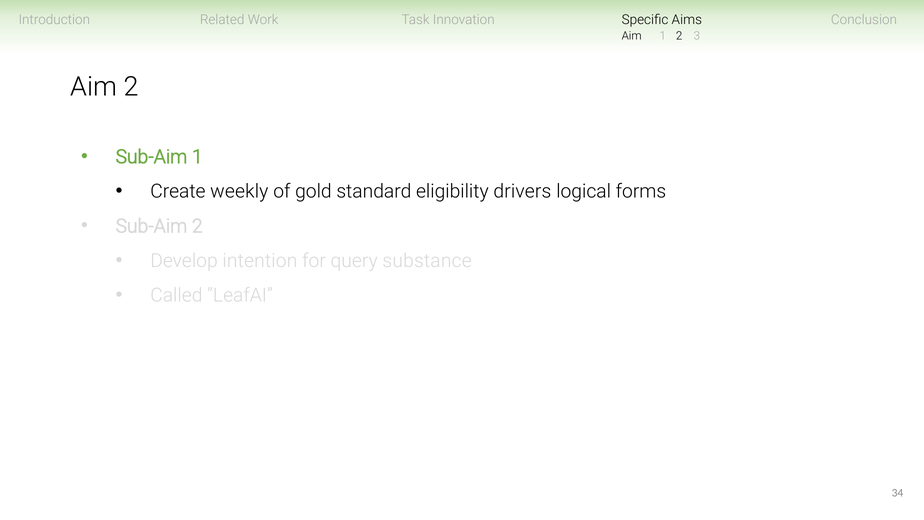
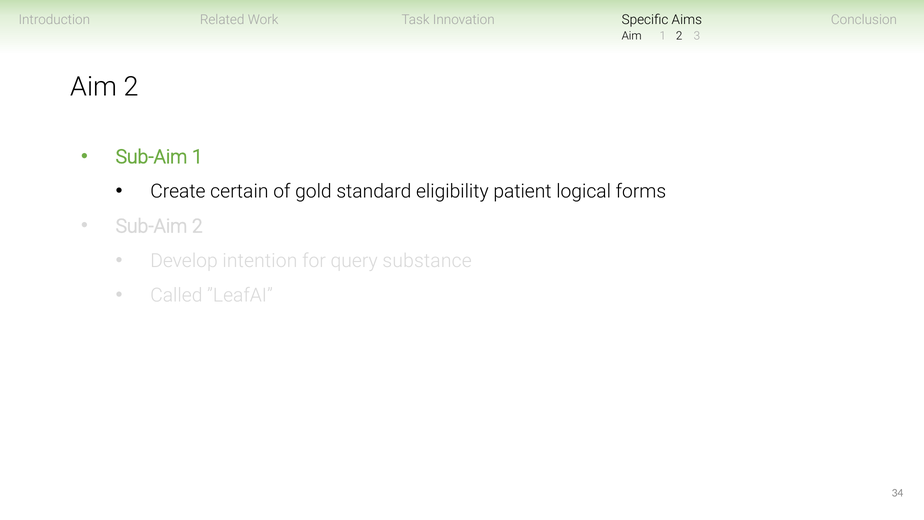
weekly: weekly -> certain
drivers: drivers -> patient
